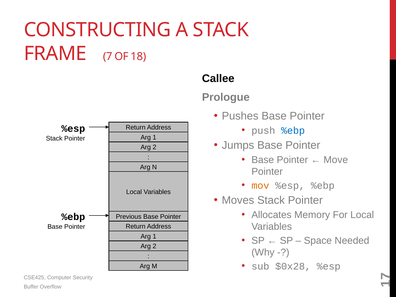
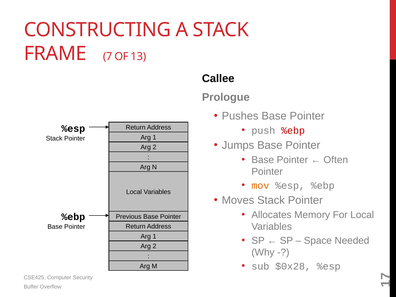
18: 18 -> 13
%ebp at (293, 130) colour: blue -> red
Move: Move -> Often
